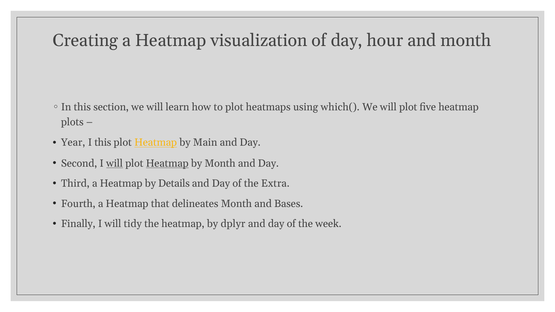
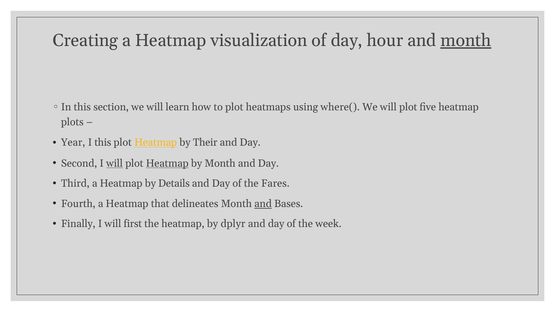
month at (466, 41) underline: none -> present
which(: which( -> where(
Main: Main -> Their
Extra: Extra -> Fares
and at (263, 204) underline: none -> present
tidy: tidy -> first
